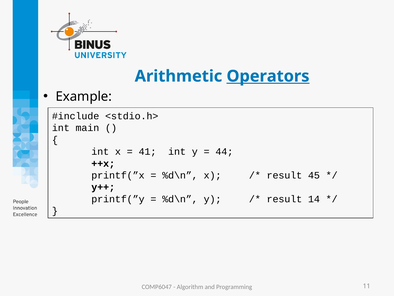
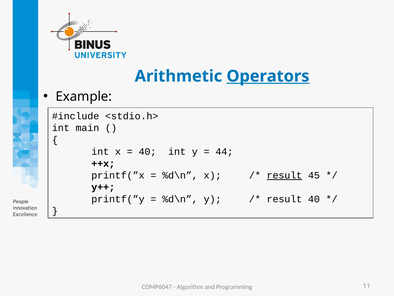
41 at (147, 151): 41 -> 40
result at (284, 175) underline: none -> present
result 14: 14 -> 40
